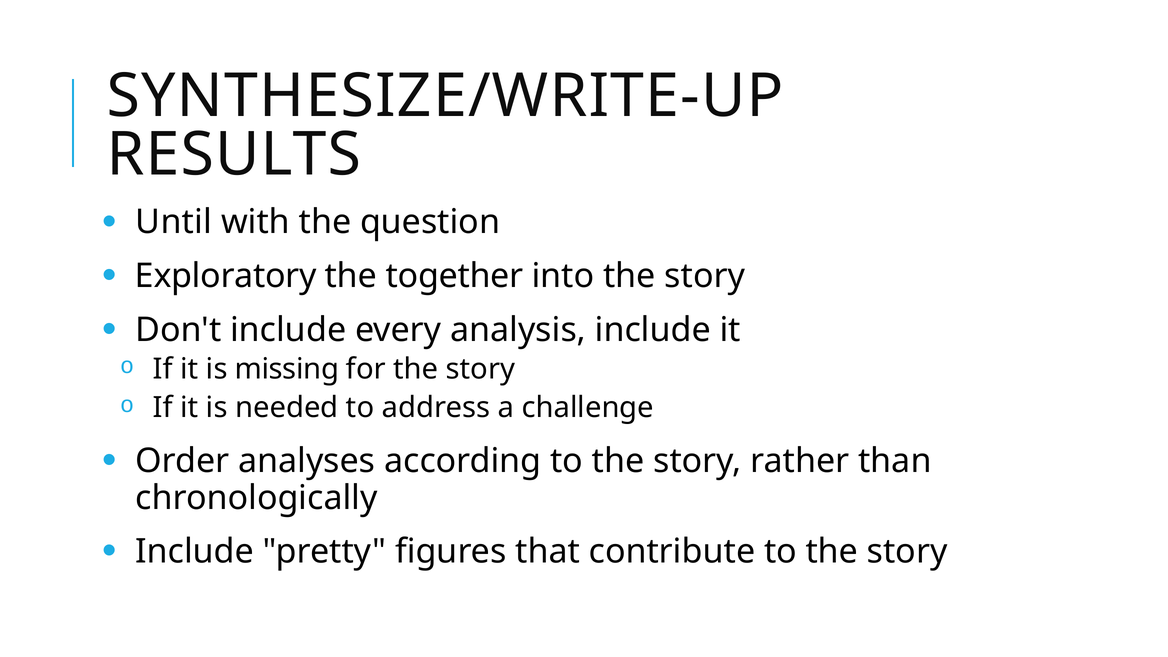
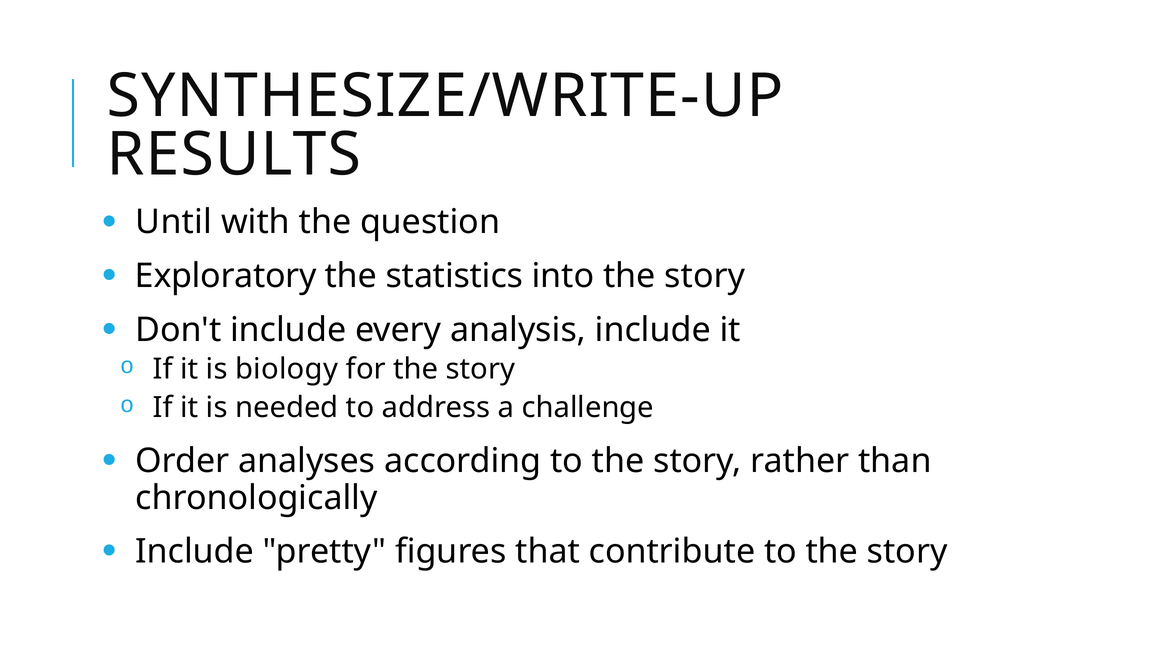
together: together -> statistics
missing: missing -> biology
